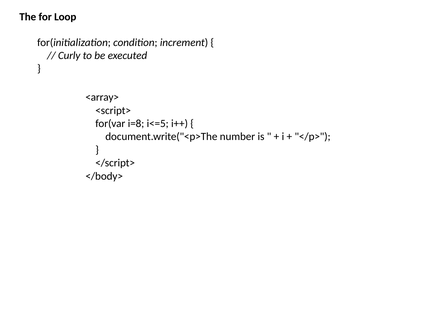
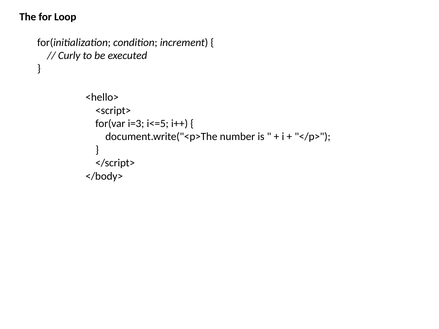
<array>: <array> -> <hello>
i=8: i=8 -> i=3
